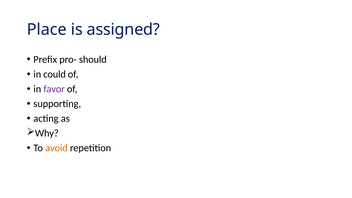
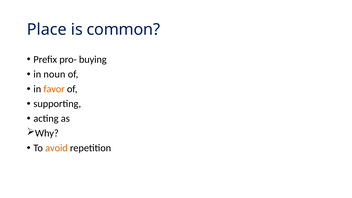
assigned: assigned -> common
should: should -> buying
could: could -> noun
favor colour: purple -> orange
